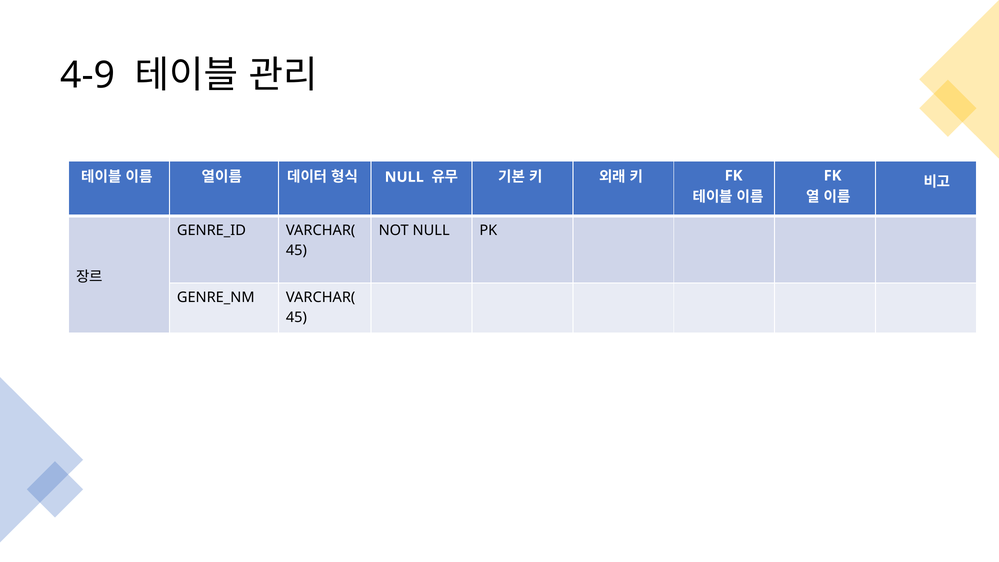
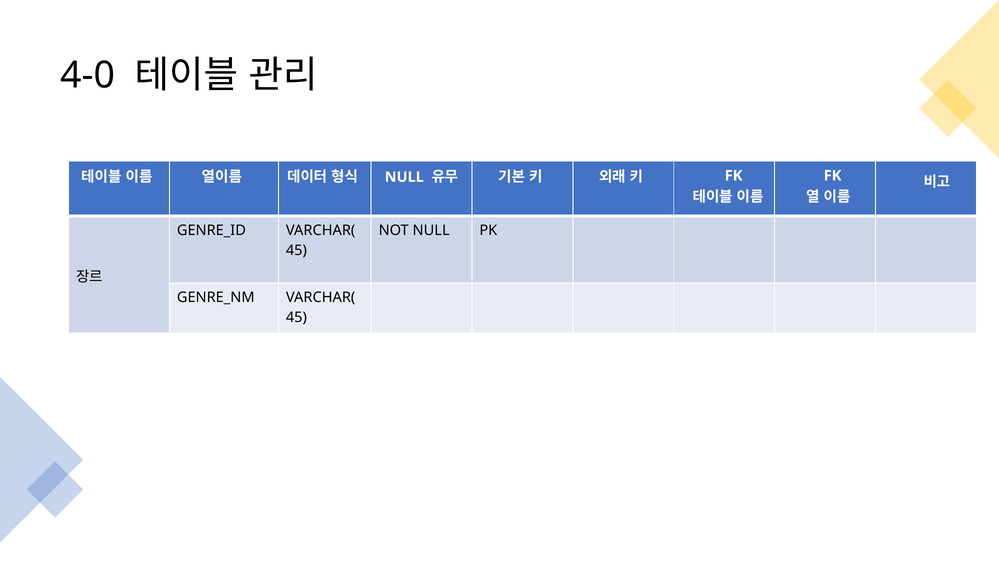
4-9: 4-9 -> 4-0
